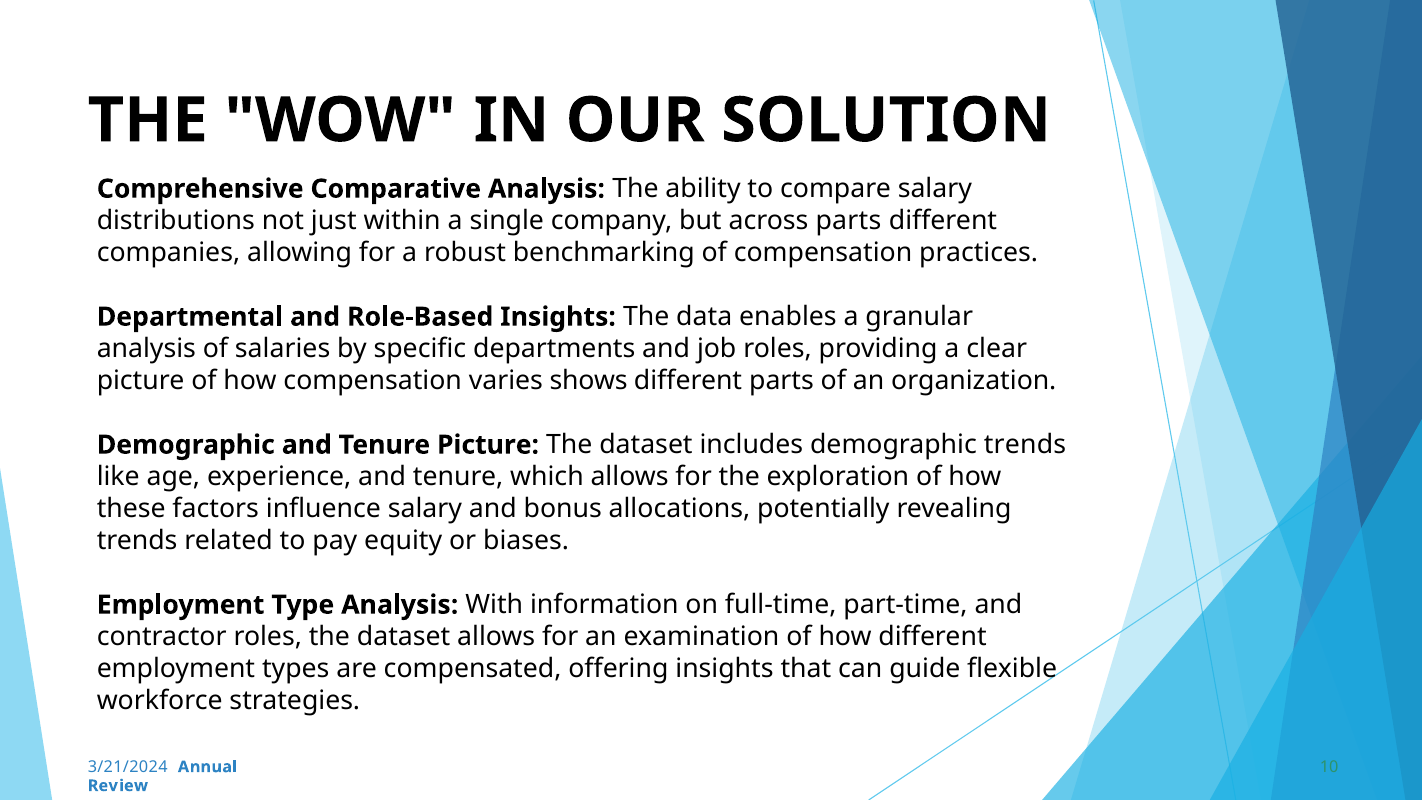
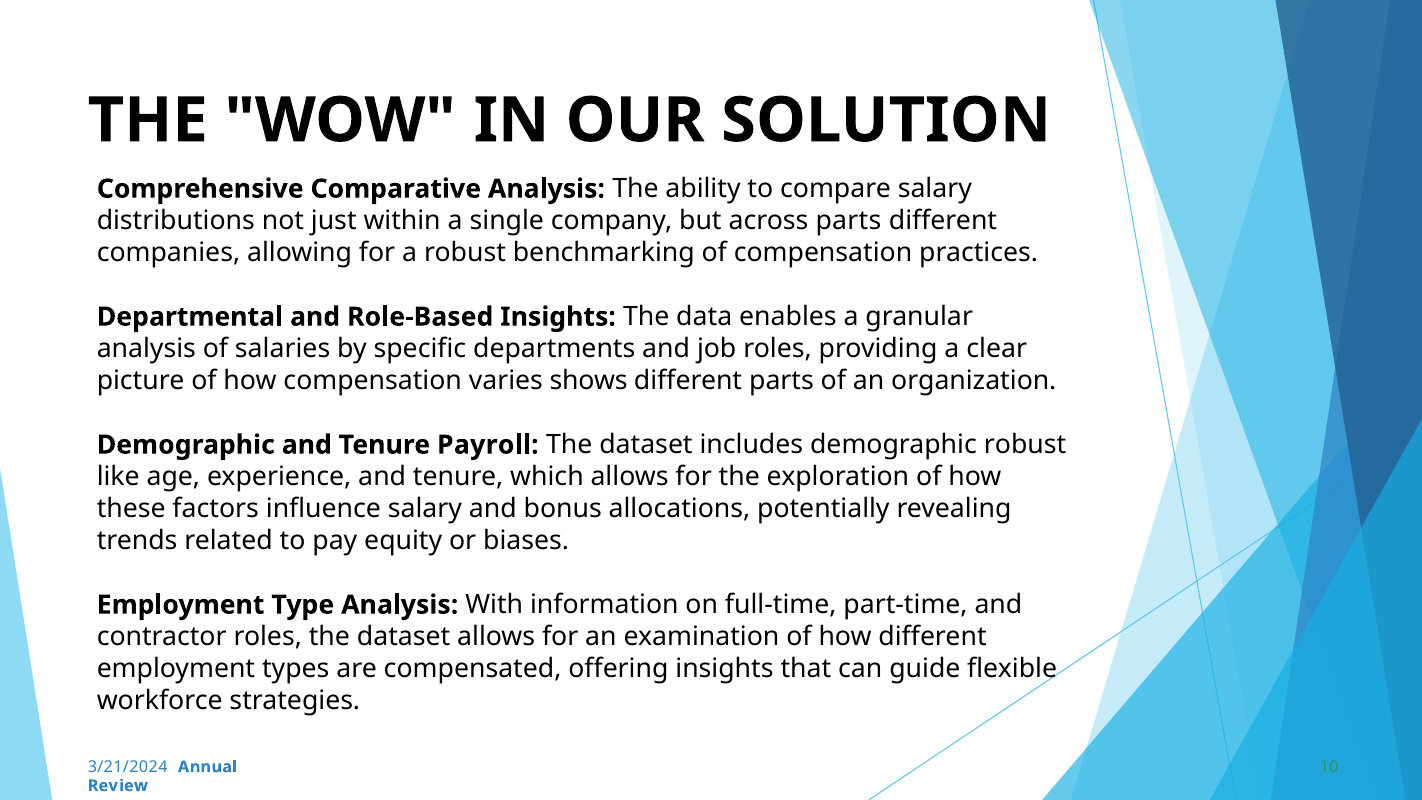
Tenure Picture: Picture -> Payroll
demographic trends: trends -> robust
